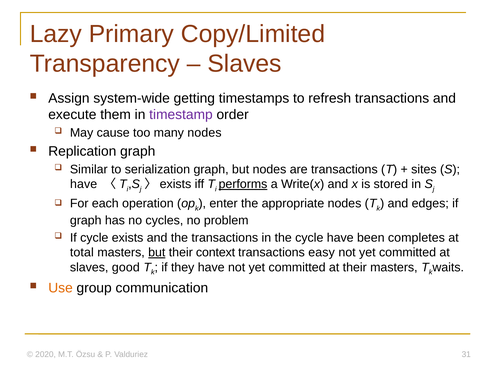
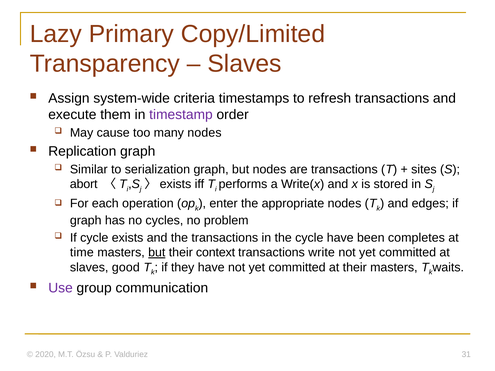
getting: getting -> criteria
have at (84, 184): have -> abort
performs underline: present -> none
total: total -> time
easy: easy -> write
Use colour: orange -> purple
